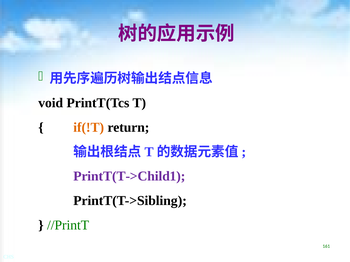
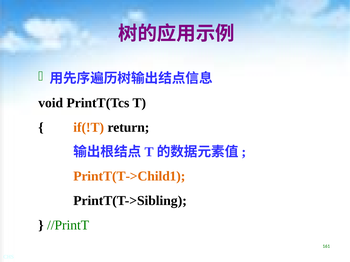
PrintT(T->Child1 colour: purple -> orange
